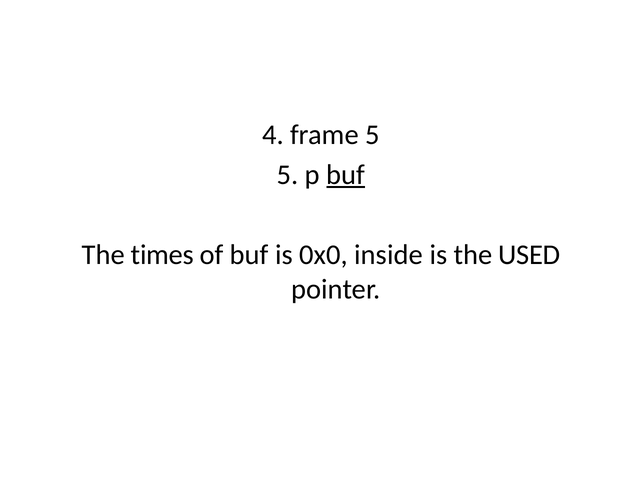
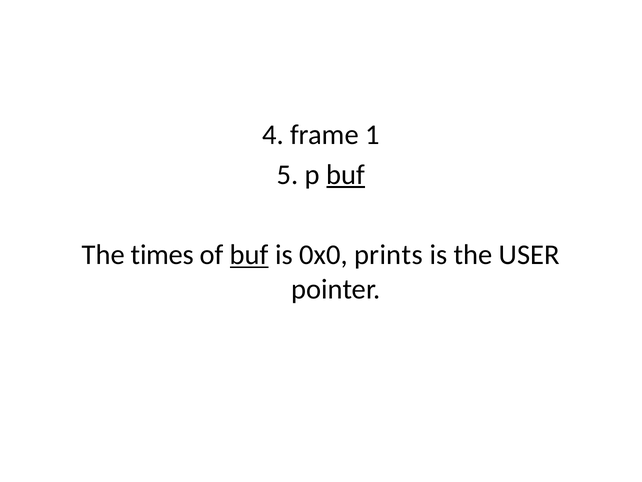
frame 5: 5 -> 1
buf at (249, 255) underline: none -> present
inside: inside -> prints
USED: USED -> USER
